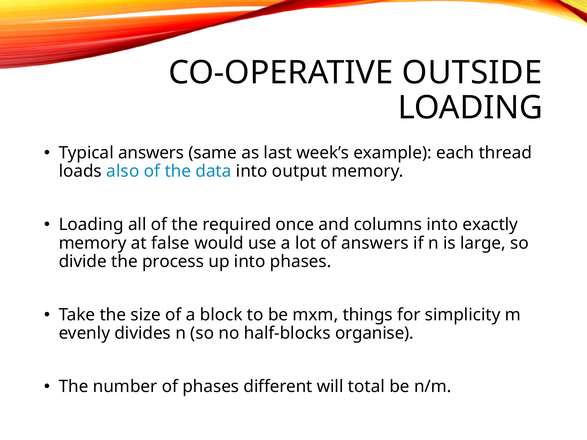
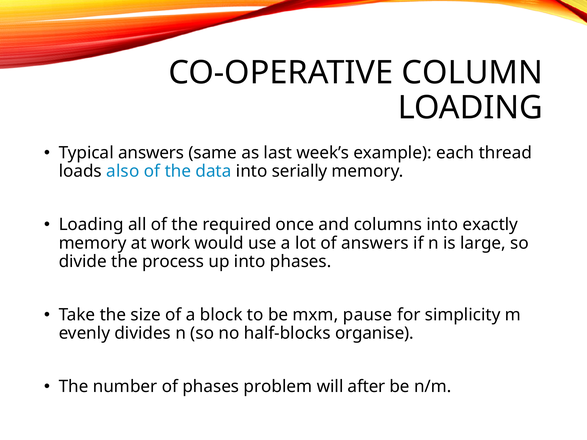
OUTSIDE: OUTSIDE -> COLUMN
output: output -> serially
false: false -> work
things: things -> pause
different: different -> problem
total: total -> after
